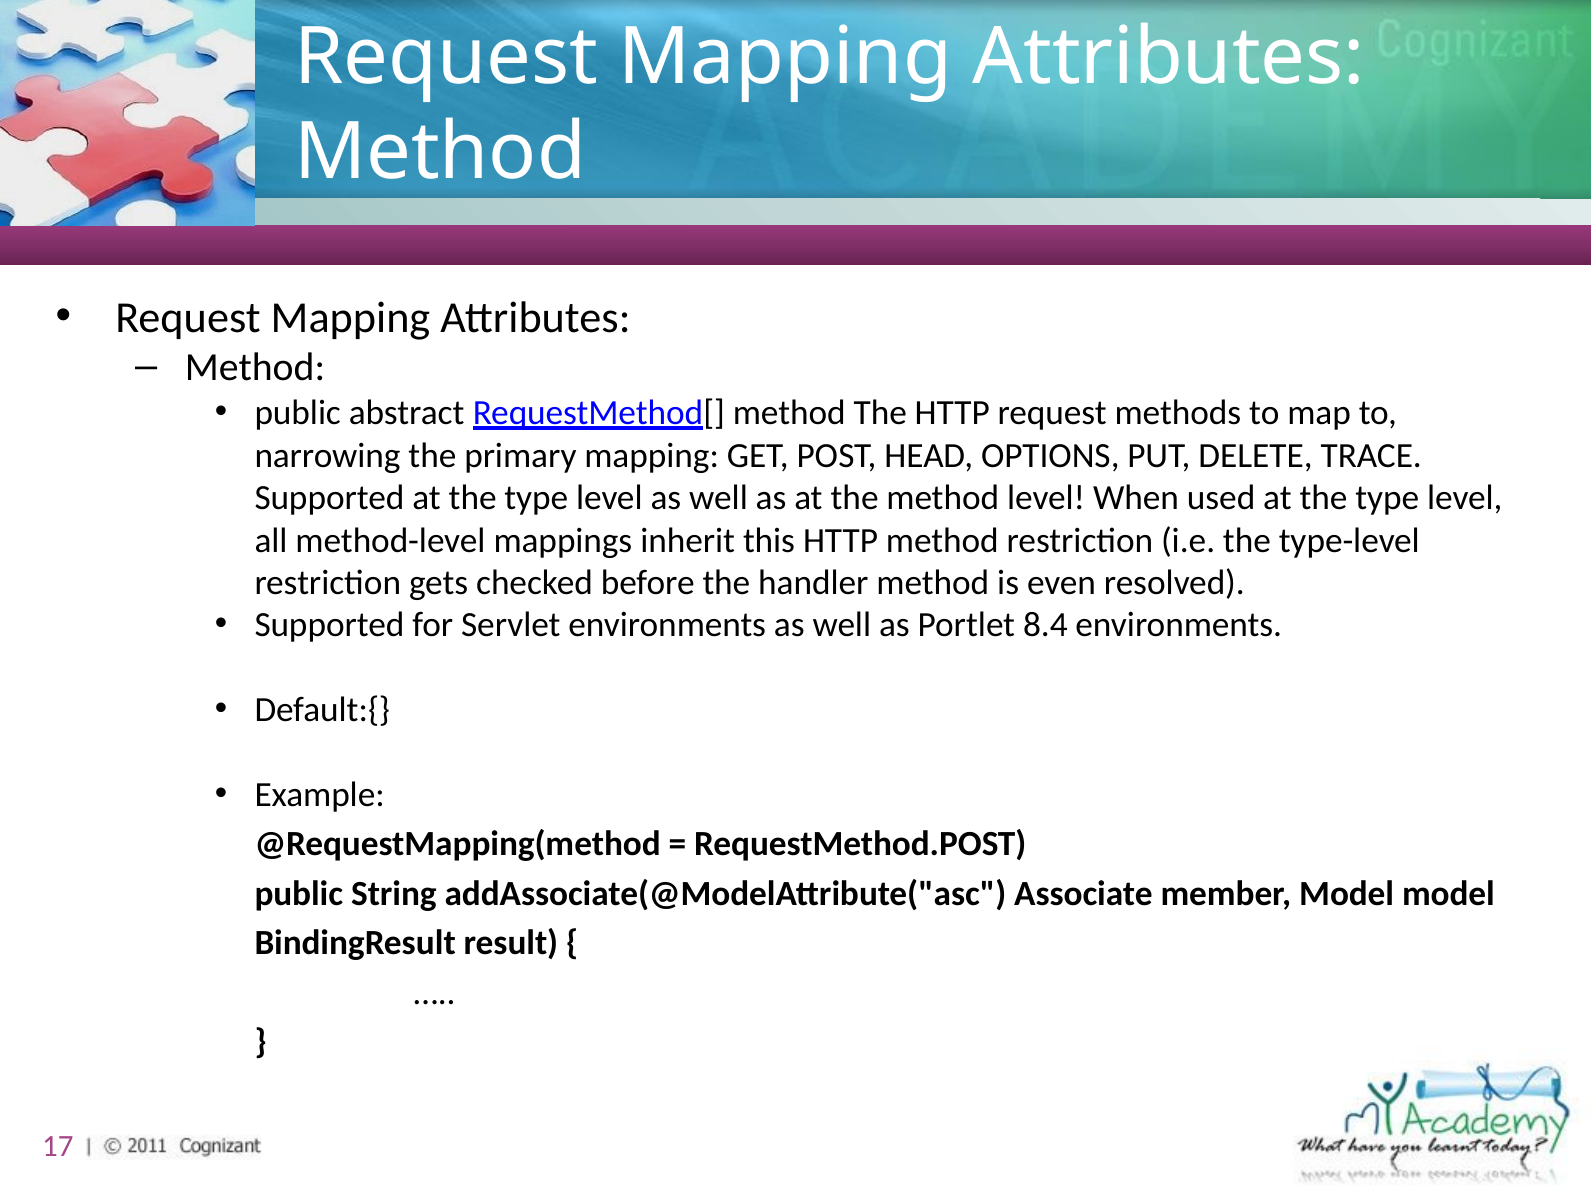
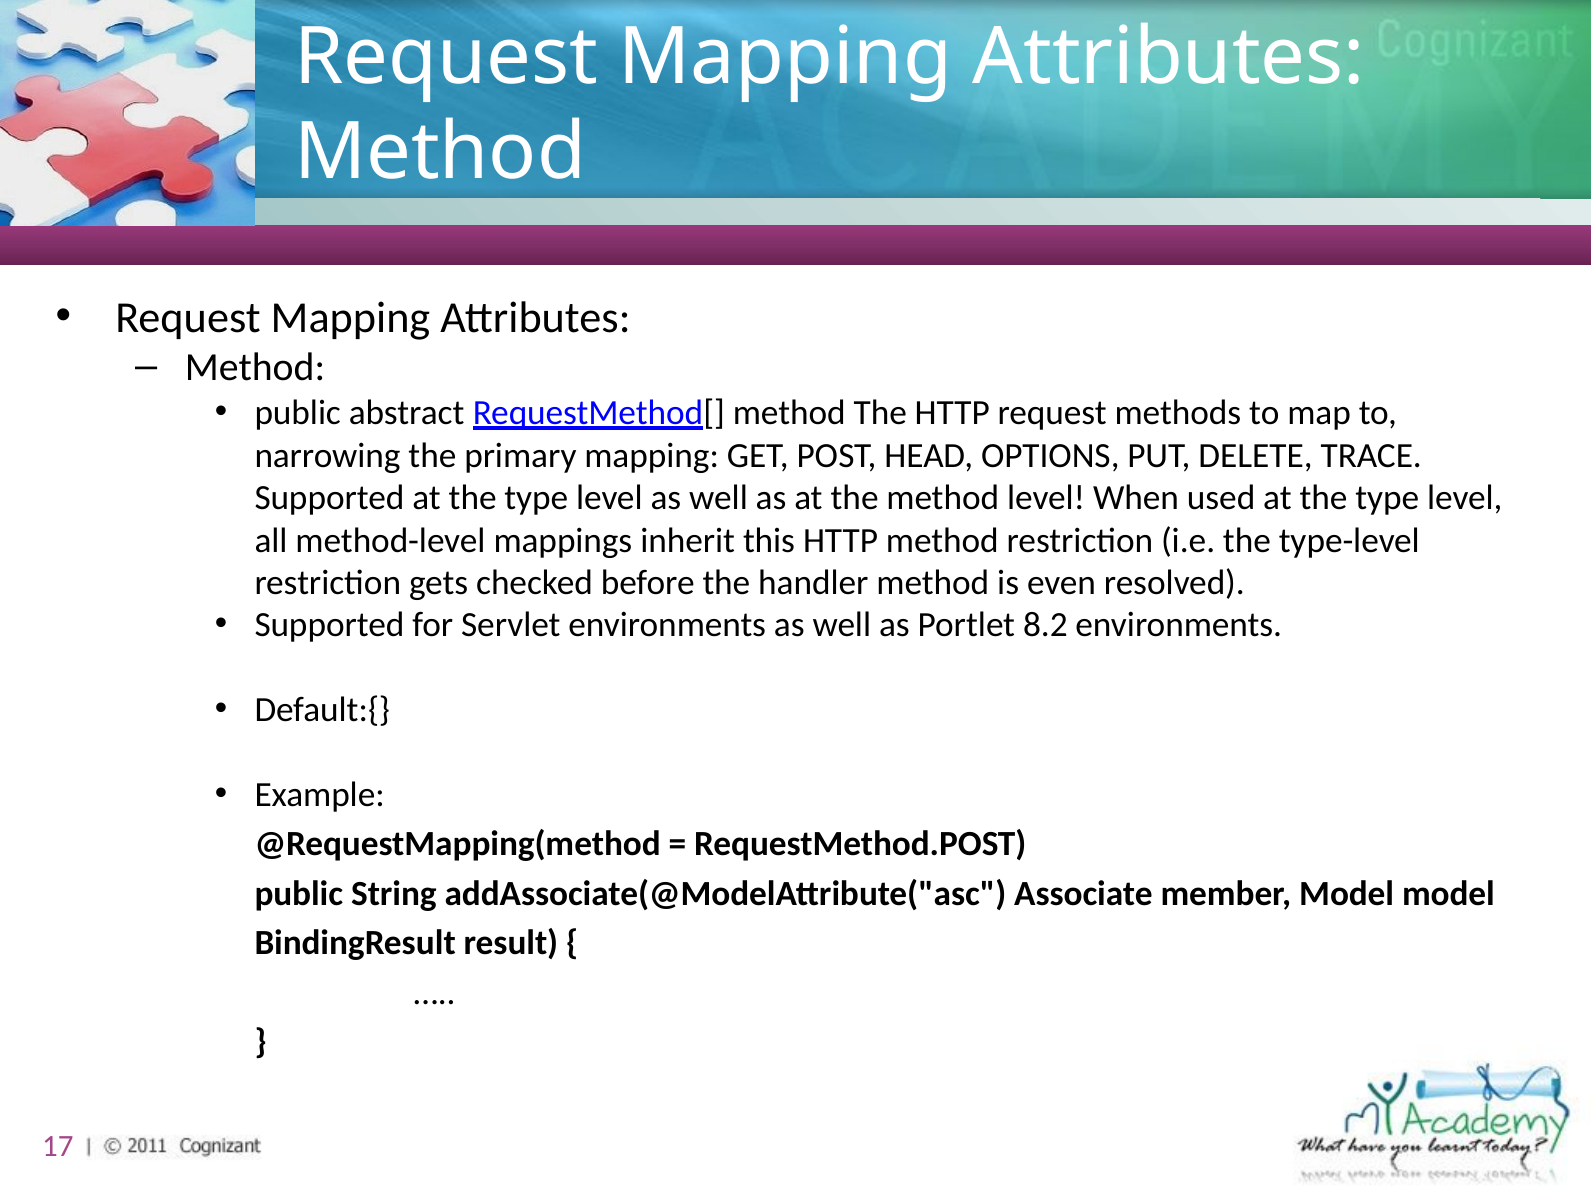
8.4: 8.4 -> 8.2
